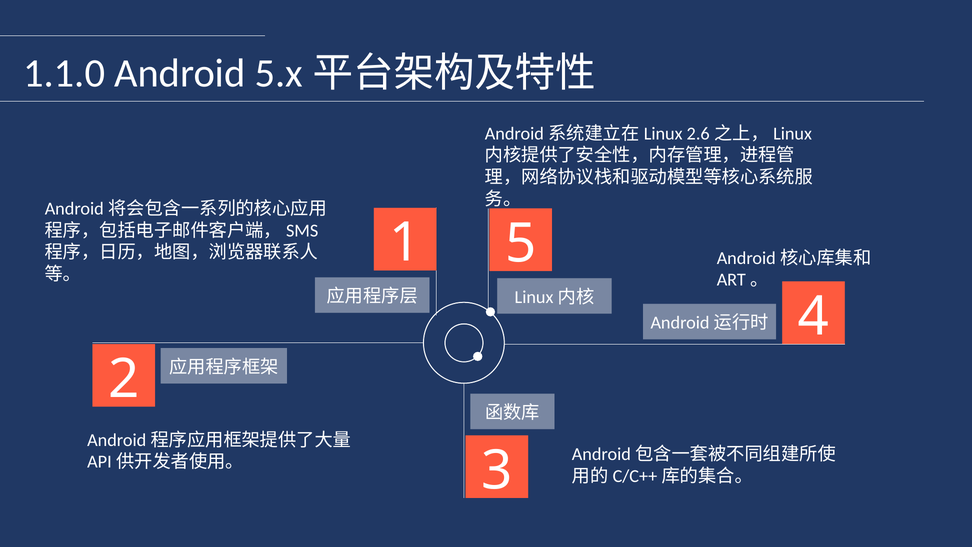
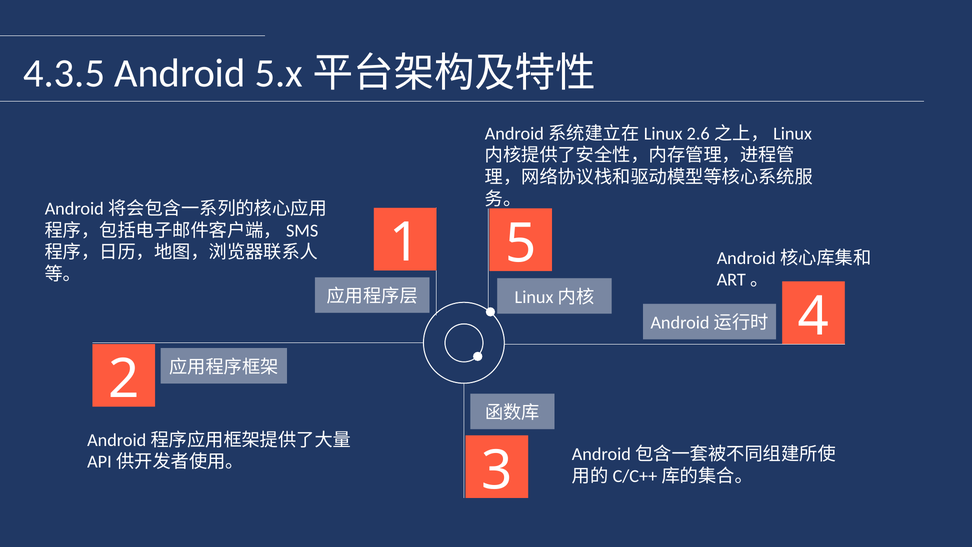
1.1.0: 1.1.0 -> 4.3.5
